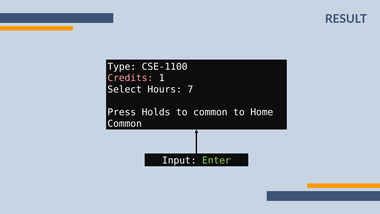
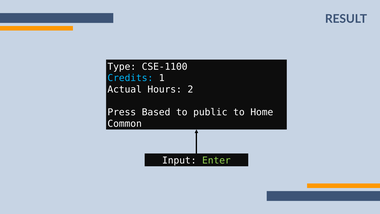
Credits colour: pink -> light blue
Select: Select -> Actual
7: 7 -> 2
Holds: Holds -> Based
to common: common -> public
